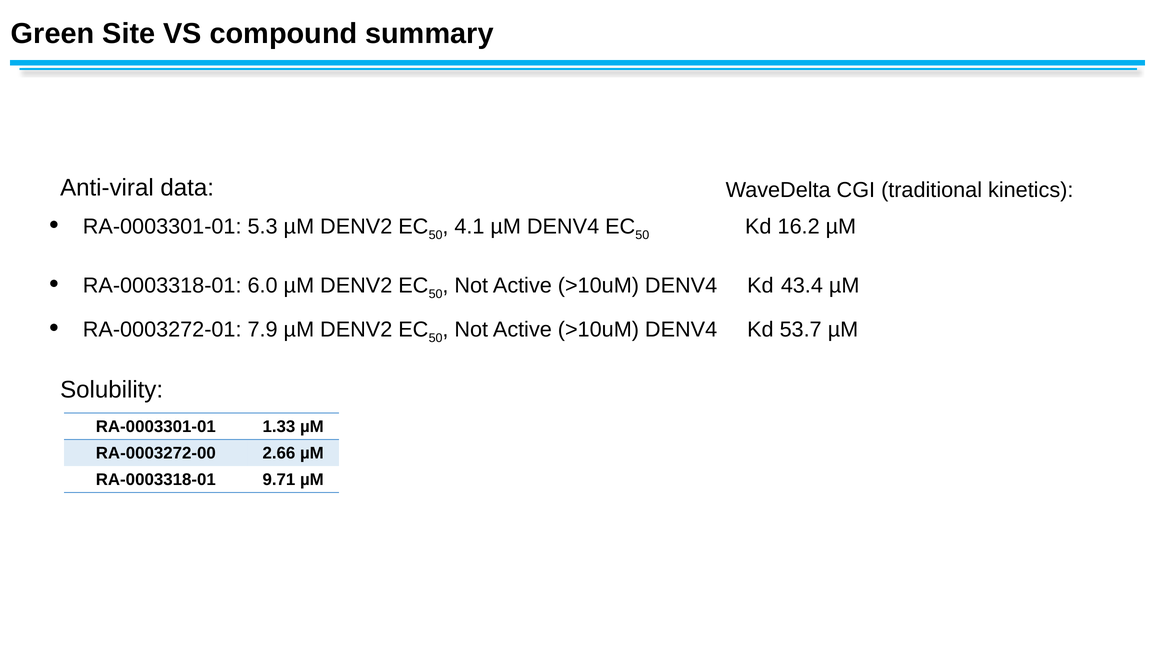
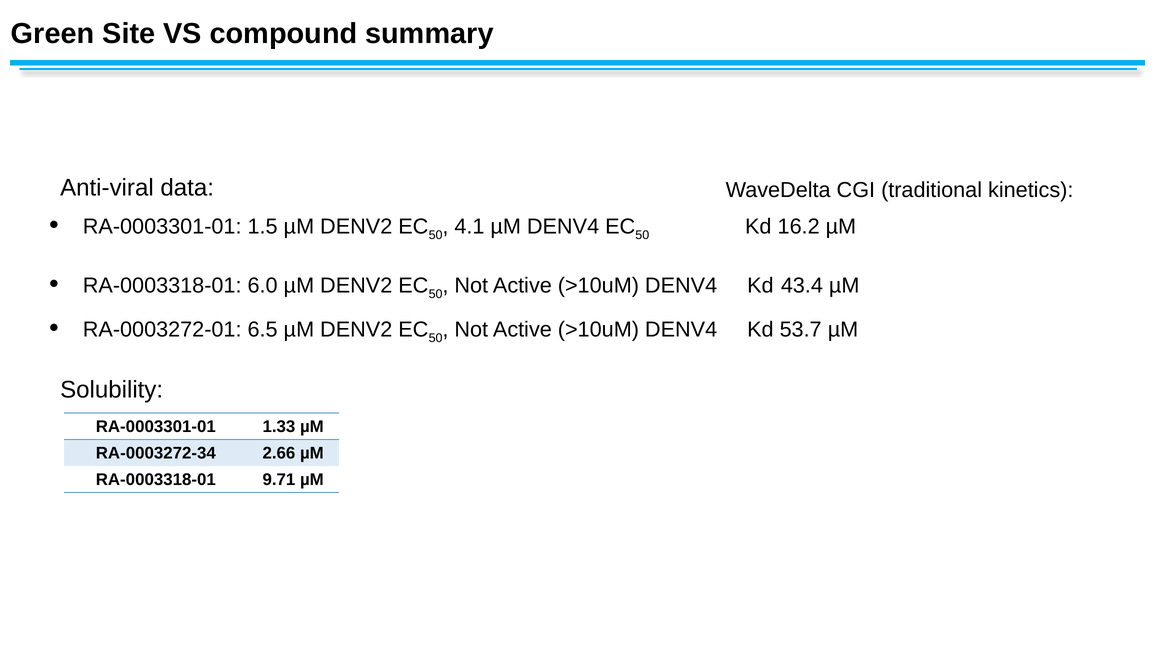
5.3: 5.3 -> 1.5
7.9: 7.9 -> 6.5
RA-0003272-00: RA-0003272-00 -> RA-0003272-34
